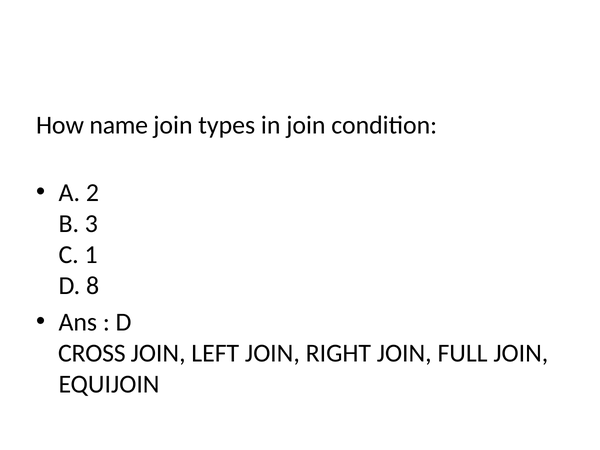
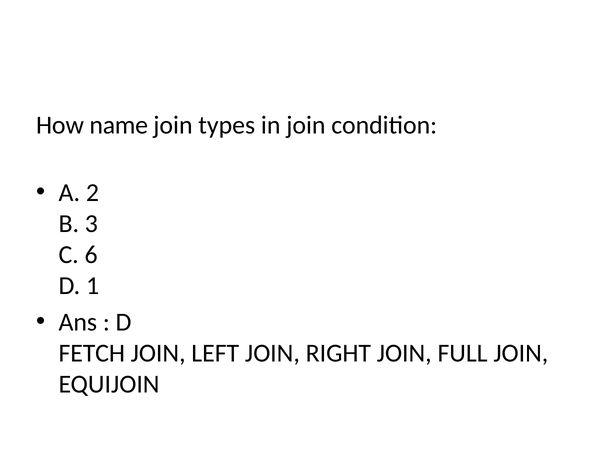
1: 1 -> 6
8: 8 -> 1
CROSS: CROSS -> FETCH
